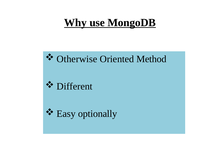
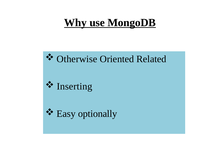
Method: Method -> Related
Different: Different -> Inserting
